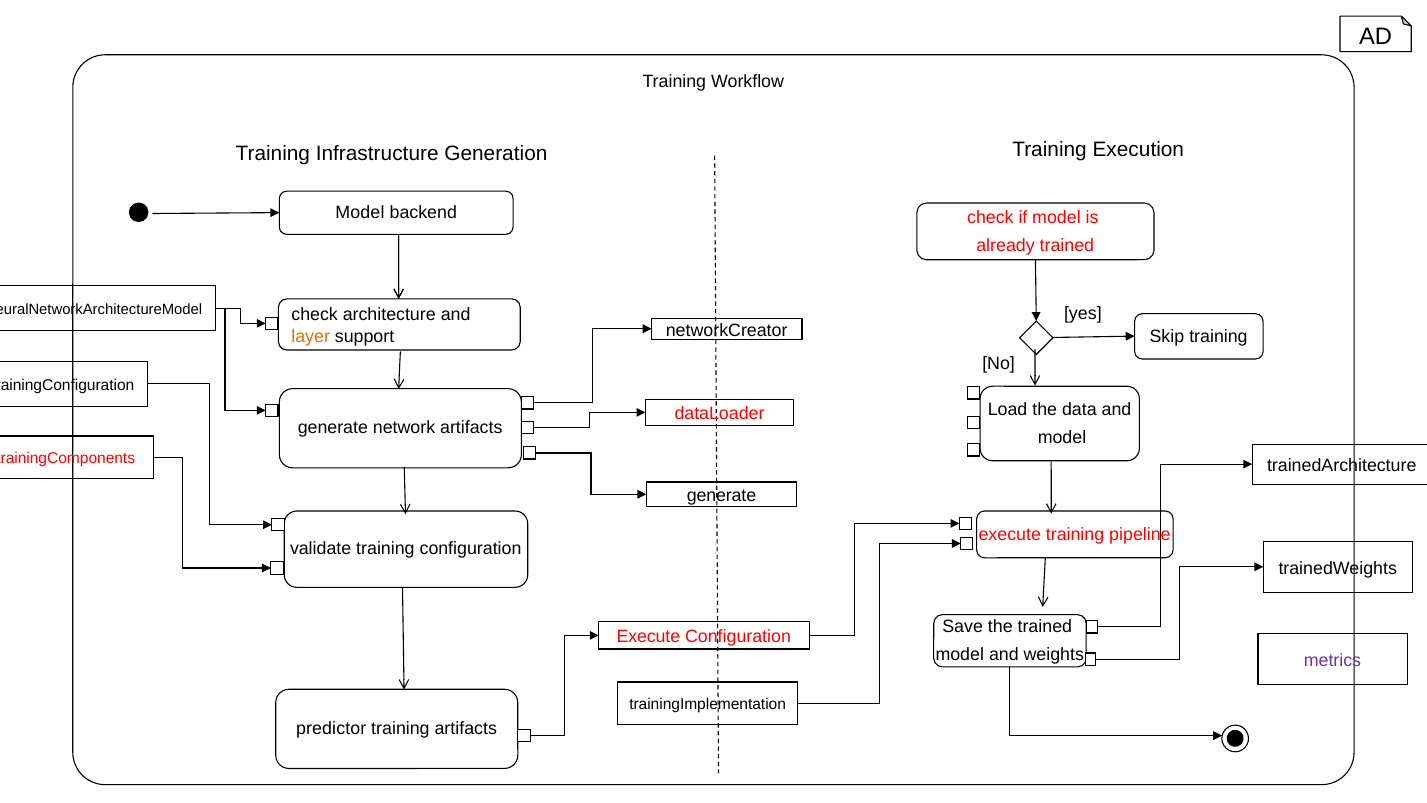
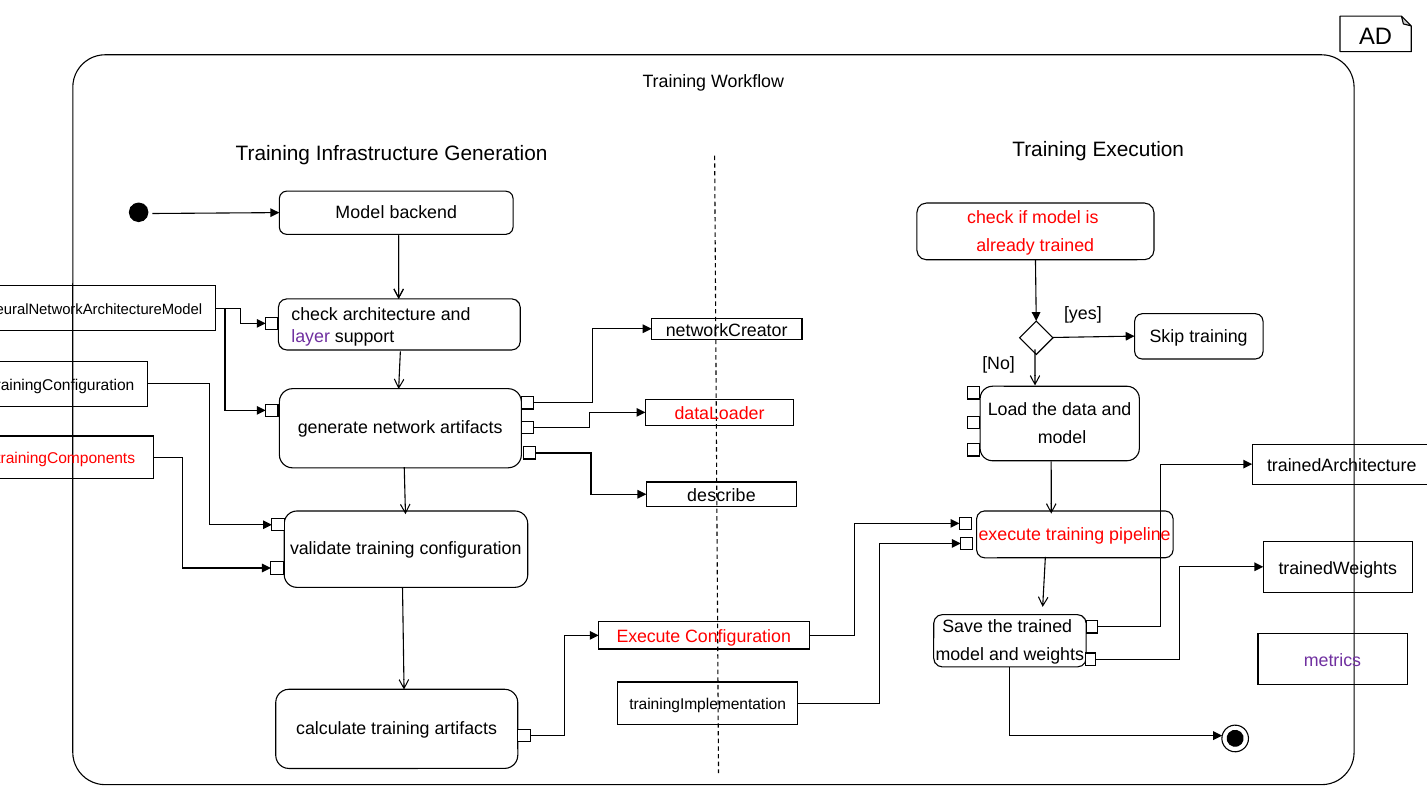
layer colour: orange -> purple
generate at (722, 495): generate -> describe
predictor: predictor -> calculate
